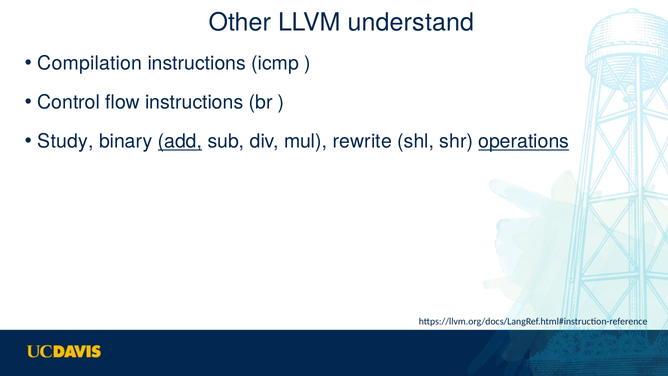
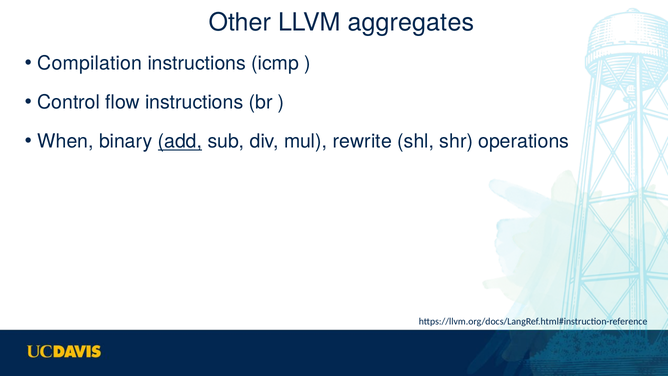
understand: understand -> aggregates
Study: Study -> When
operations underline: present -> none
